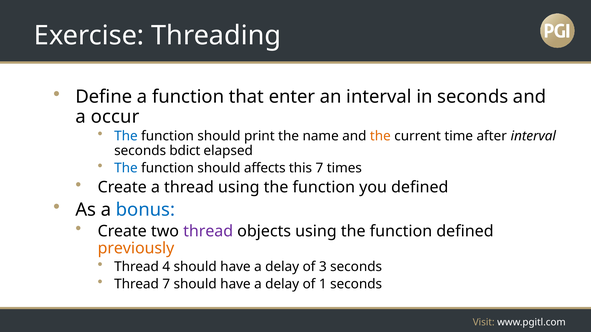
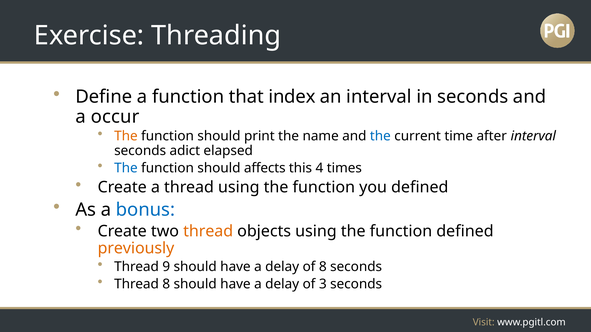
enter: enter -> index
The at (126, 136) colour: blue -> orange
the at (380, 136) colour: orange -> blue
bdict: bdict -> adict
this 7: 7 -> 4
thread at (208, 231) colour: purple -> orange
4: 4 -> 9
of 3: 3 -> 8
Thread 7: 7 -> 8
1: 1 -> 3
